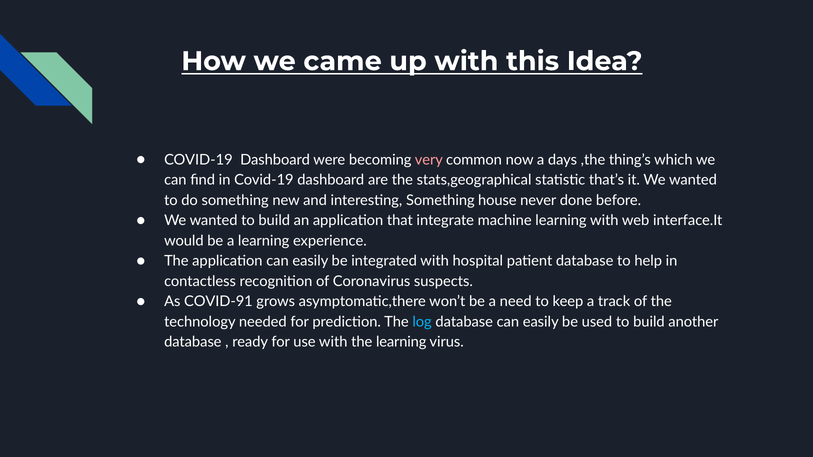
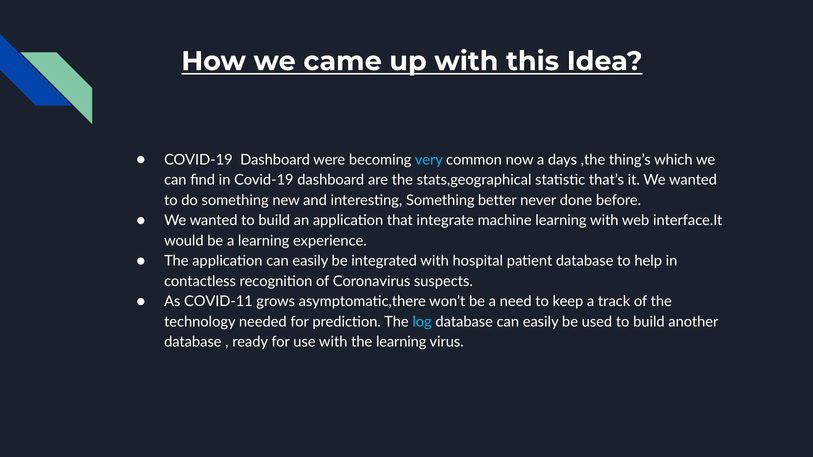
very colour: pink -> light blue
house: house -> better
COVID-91: COVID-91 -> COVID-11
